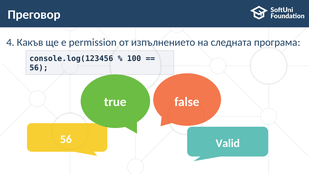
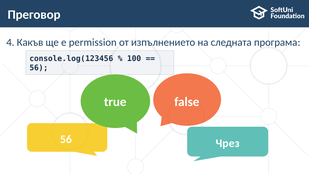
Valid: Valid -> Чрез
